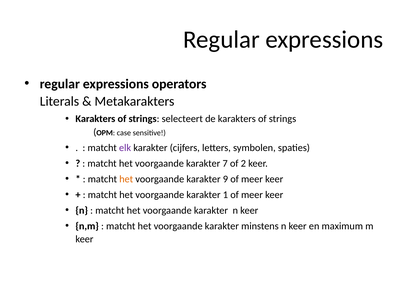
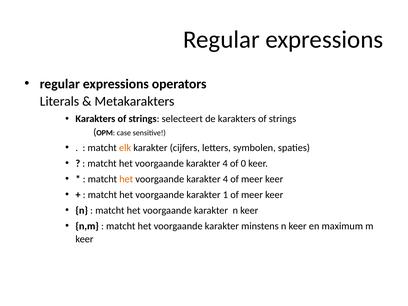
elk colour: purple -> orange
7 at (225, 163): 7 -> 4
2: 2 -> 0
9 at (225, 179): 9 -> 4
